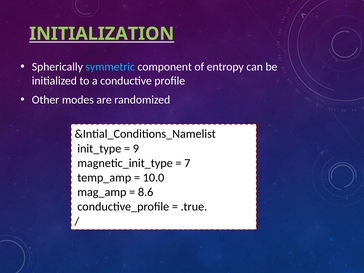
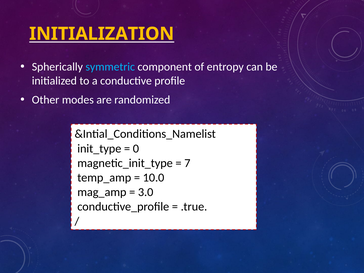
INITIALIZATION colour: light green -> yellow
9: 9 -> 0
8.6: 8.6 -> 3.0
